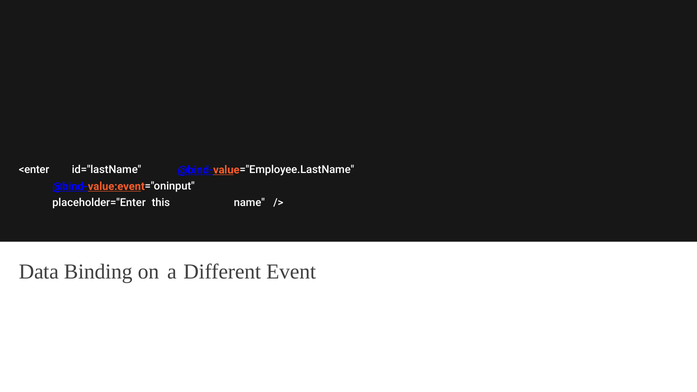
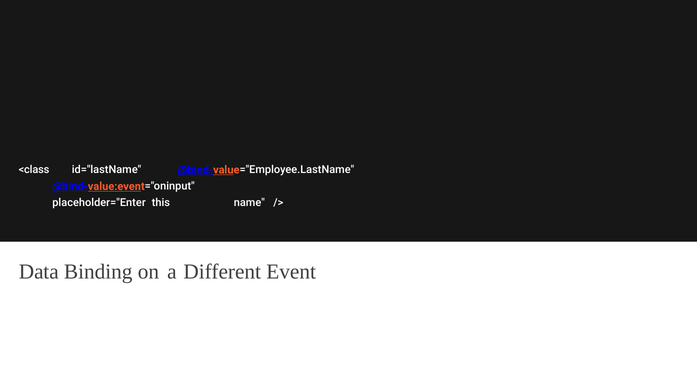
<enter: <enter -> <class
